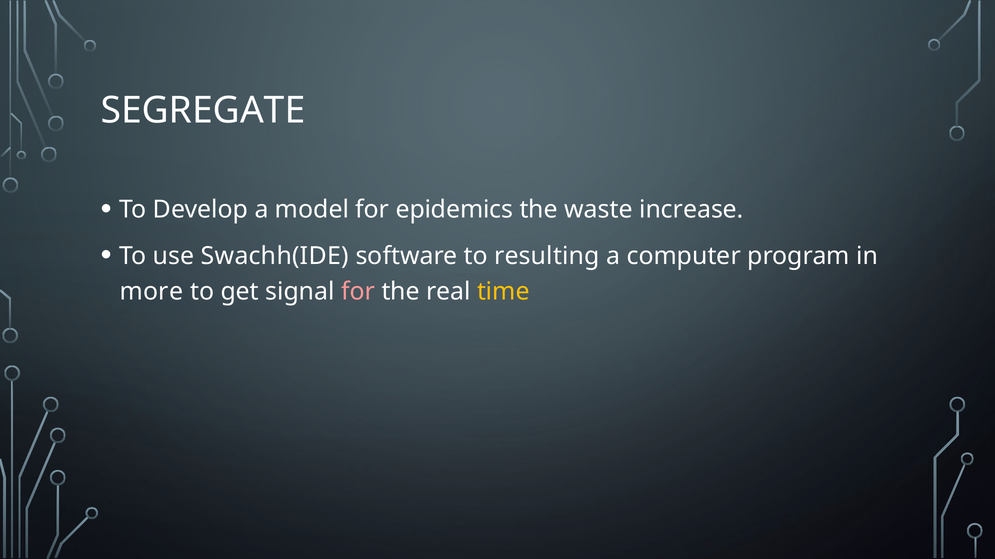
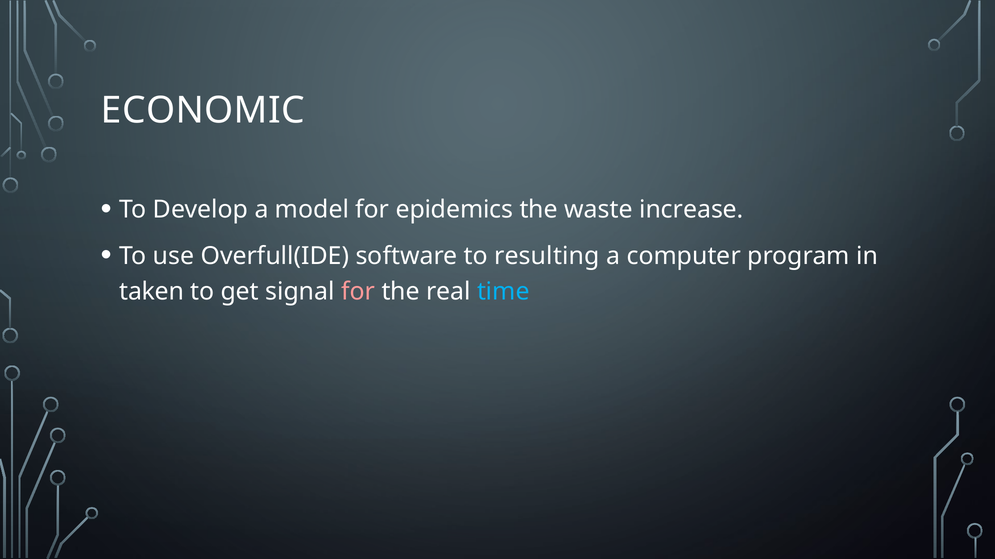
SEGREGATE: SEGREGATE -> ECONOMIC
Swachh(IDE: Swachh(IDE -> Overfull(IDE
more: more -> taken
time colour: yellow -> light blue
